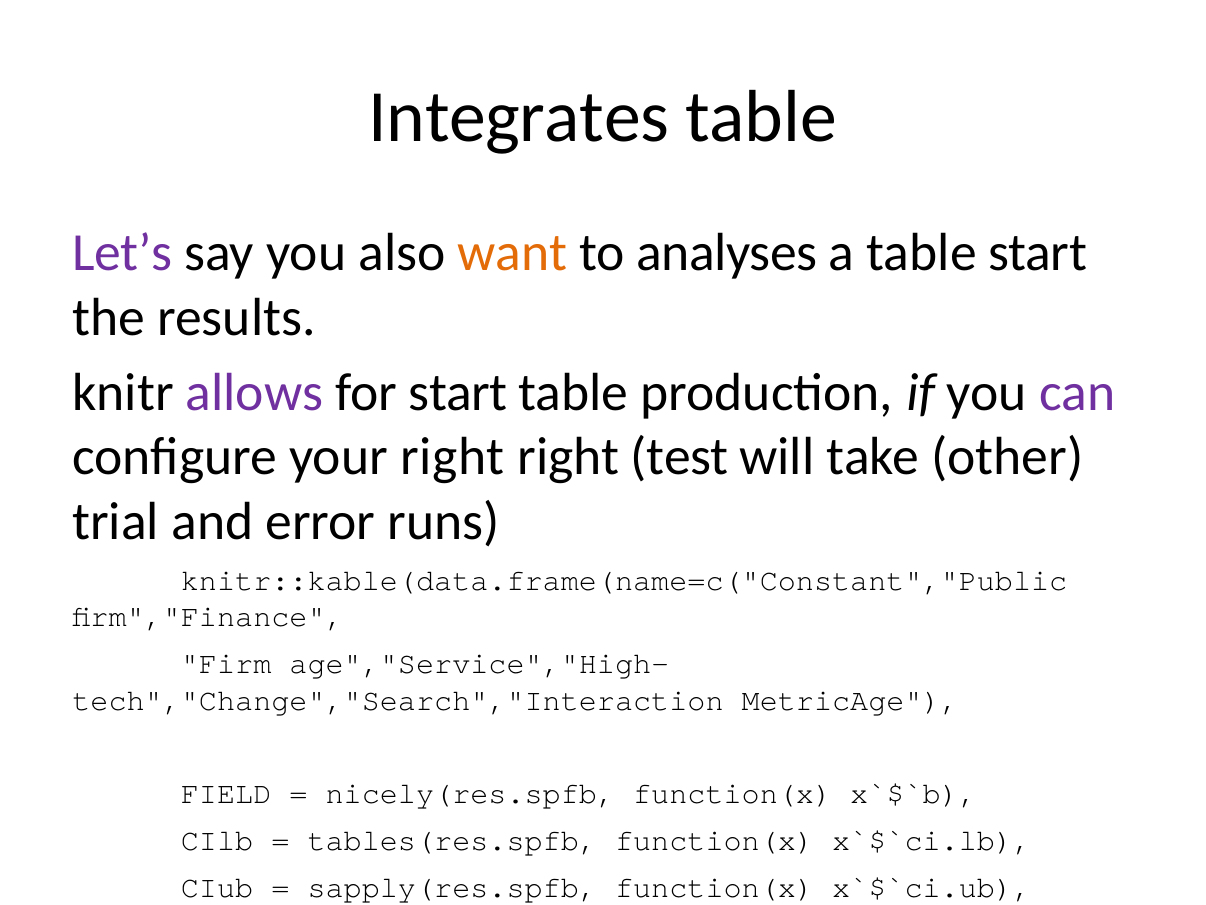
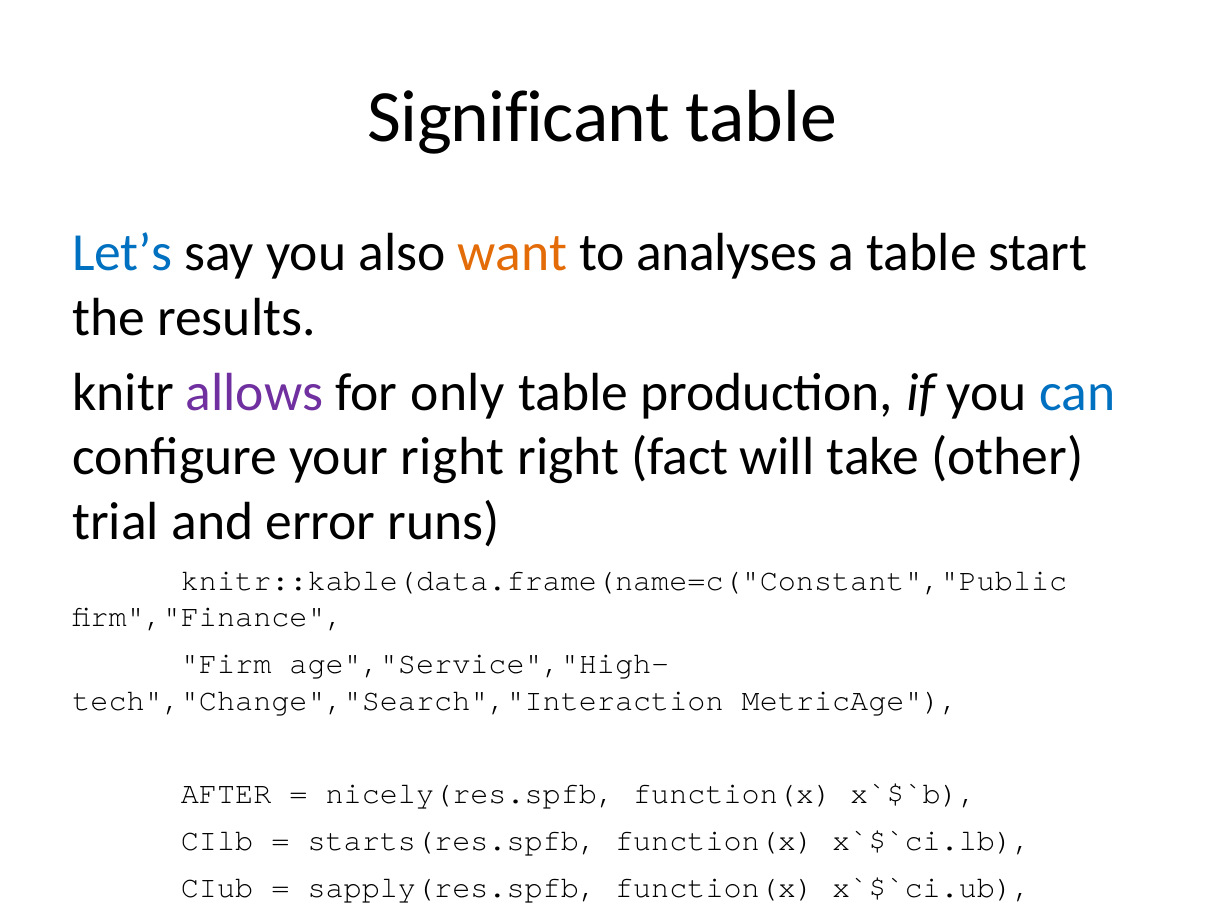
Integrates: Integrates -> Significant
Let’s colour: purple -> blue
for start: start -> only
can colour: purple -> blue
test: test -> fact
FIELD: FIELD -> AFTER
tables(res.spfb: tables(res.spfb -> starts(res.spfb
